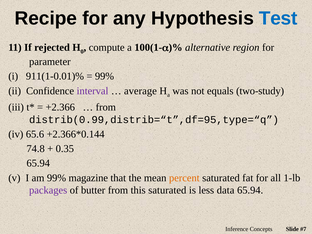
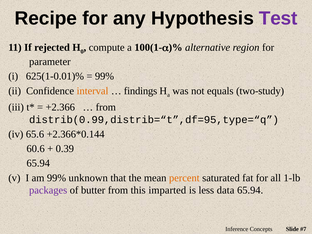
Test colour: blue -> purple
911(1-0.01)%: 911(1-0.01)% -> 625(1-0.01)%
interval colour: purple -> orange
average: average -> findings
74.8: 74.8 -> 60.6
0.35: 0.35 -> 0.39
magazine: magazine -> unknown
this saturated: saturated -> imparted
